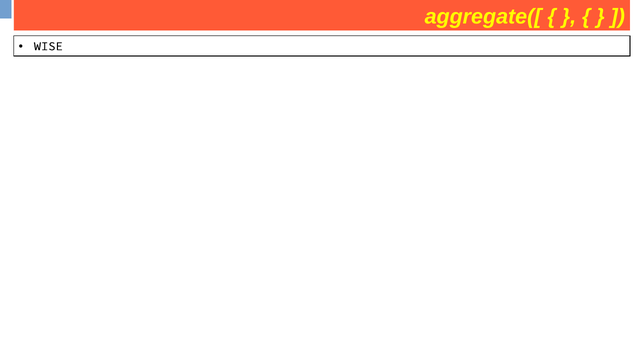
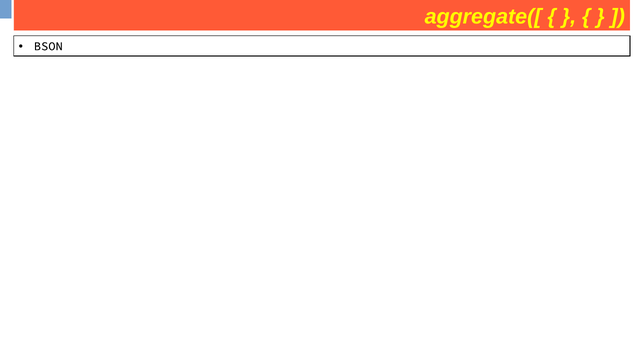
WISE: WISE -> BSON
